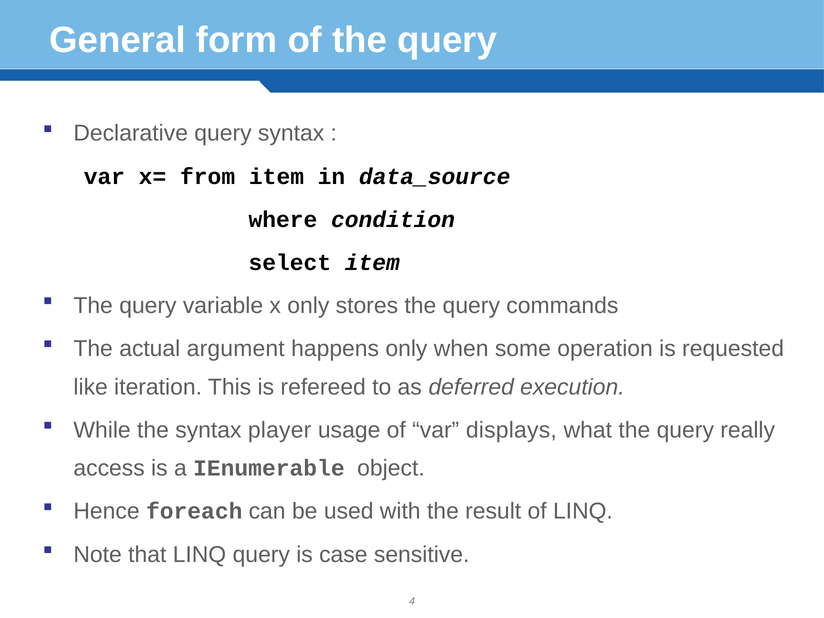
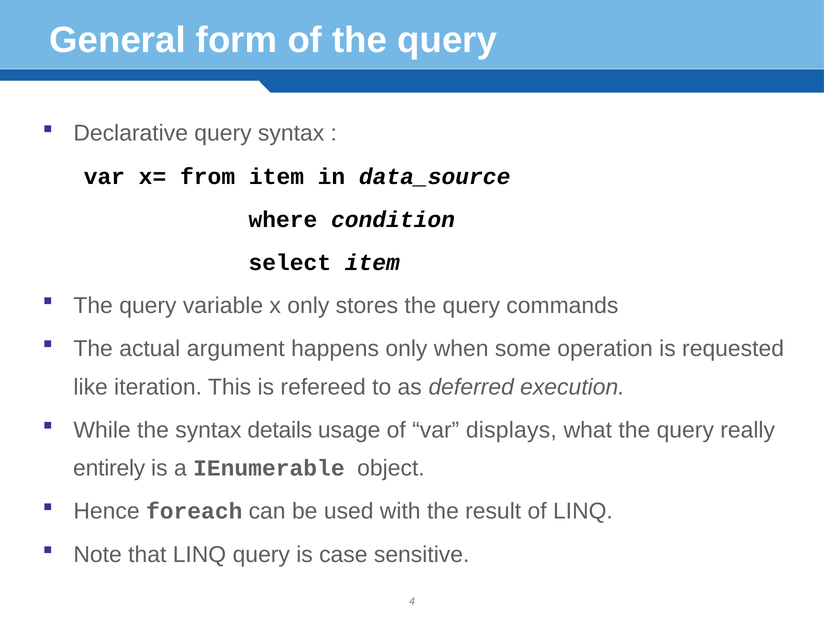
player: player -> details
access: access -> entirely
